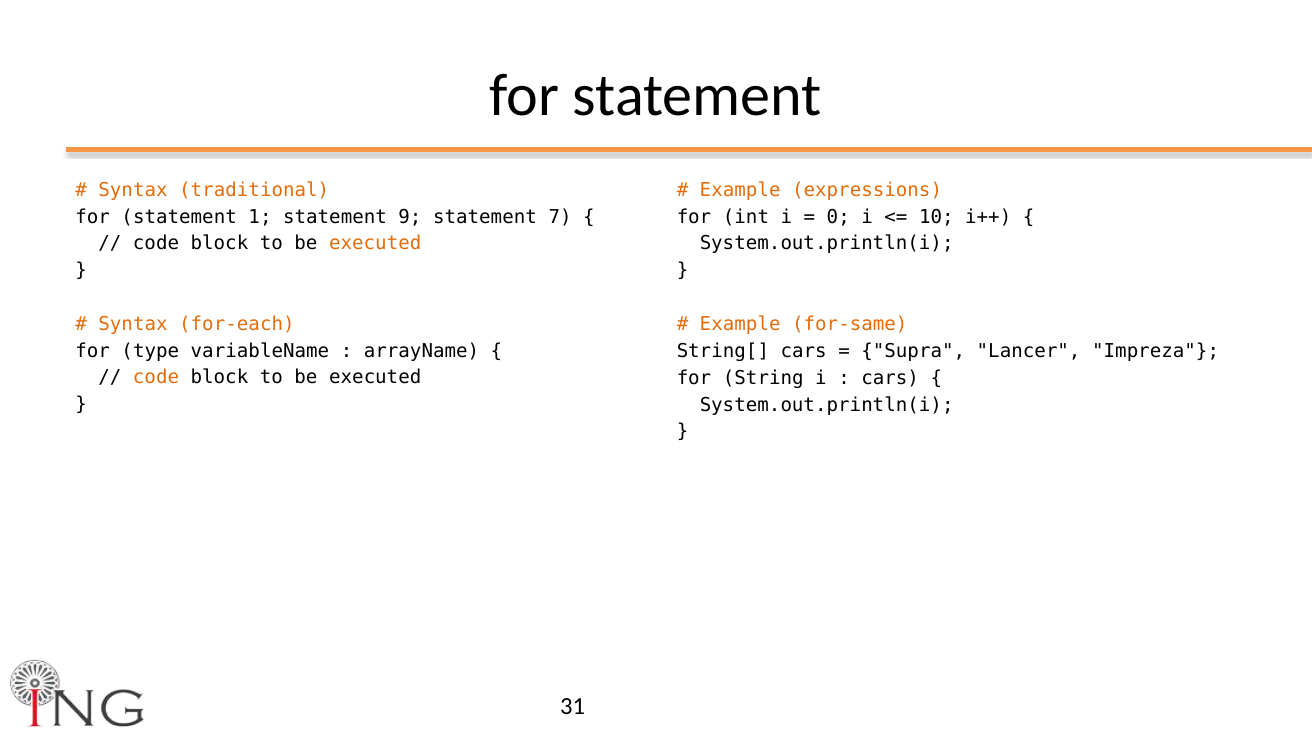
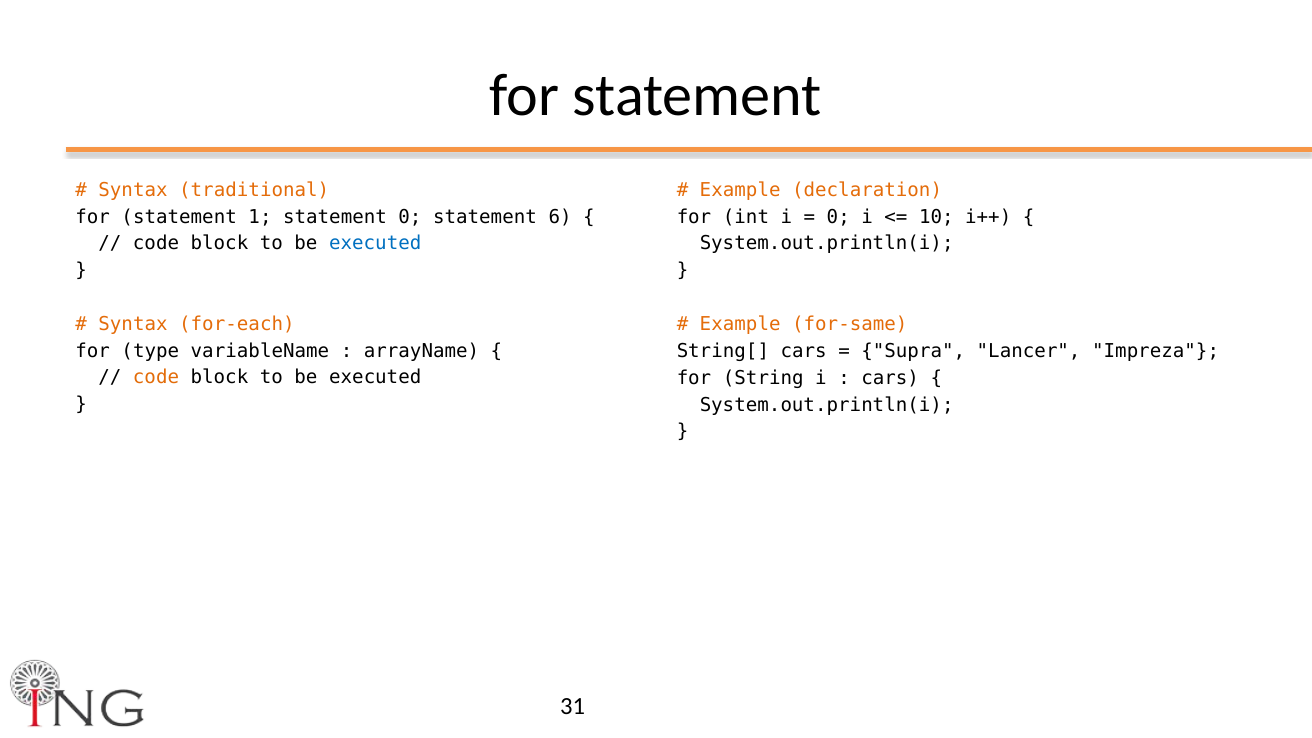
expressions: expressions -> declaration
statement 9: 9 -> 0
7: 7 -> 6
executed at (375, 244) colour: orange -> blue
